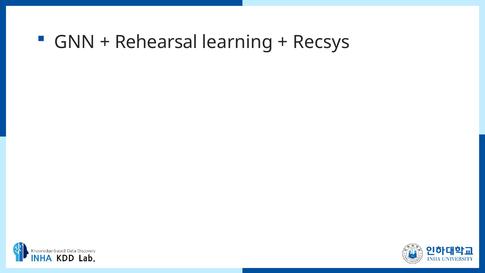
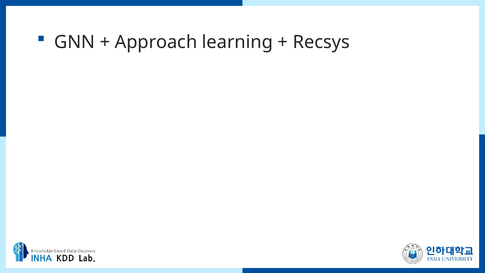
Rehearsal: Rehearsal -> Approach
